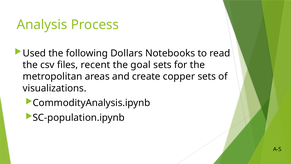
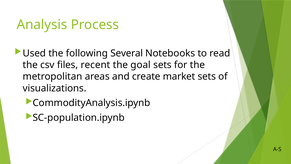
Dollars: Dollars -> Several
copper: copper -> market
